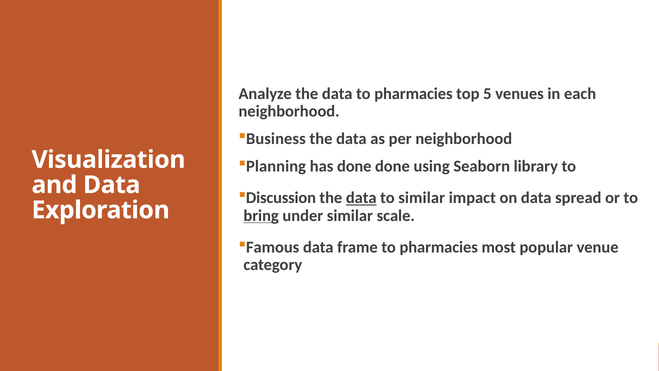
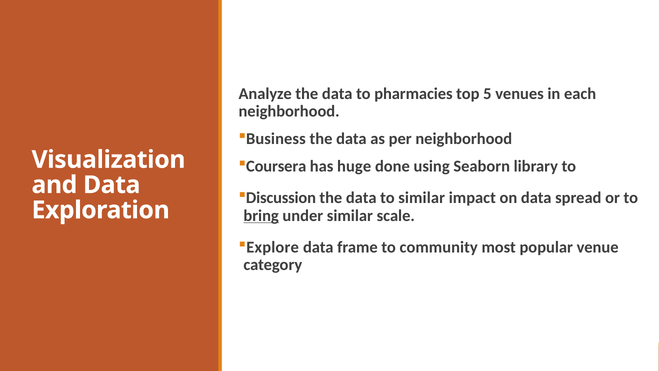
Planning: Planning -> Coursera
has done: done -> huge
data at (361, 198) underline: present -> none
Famous: Famous -> Explore
frame to pharmacies: pharmacies -> community
